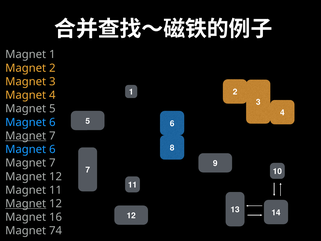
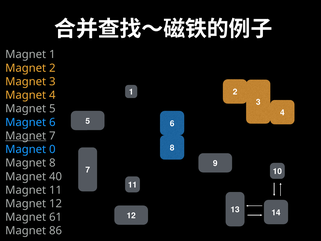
6 at (52, 149): 6 -> 0
7 at (52, 163): 7 -> 8
12 at (56, 176): 12 -> 40
Magnet at (26, 203) underline: present -> none
16: 16 -> 61
74: 74 -> 86
